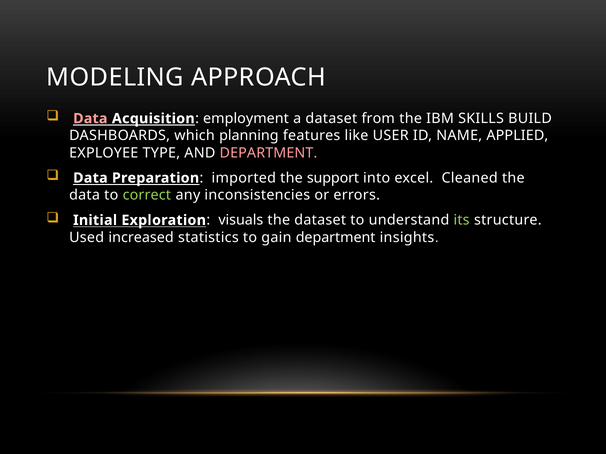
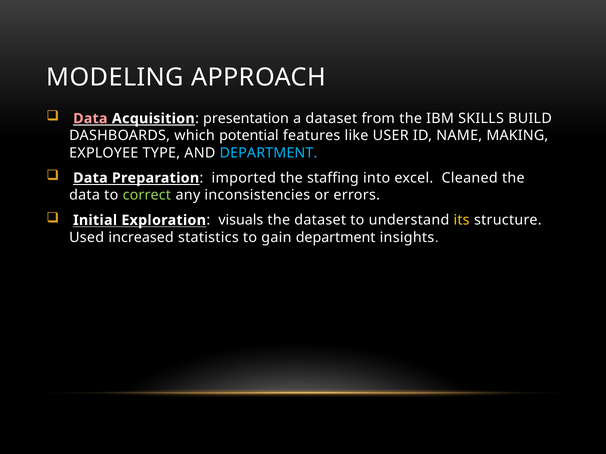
employment: employment -> presentation
planning: planning -> potential
APPLIED: APPLIED -> MAKING
DEPARTMENT at (268, 153) colour: pink -> light blue
support: support -> staffing
its colour: light green -> yellow
